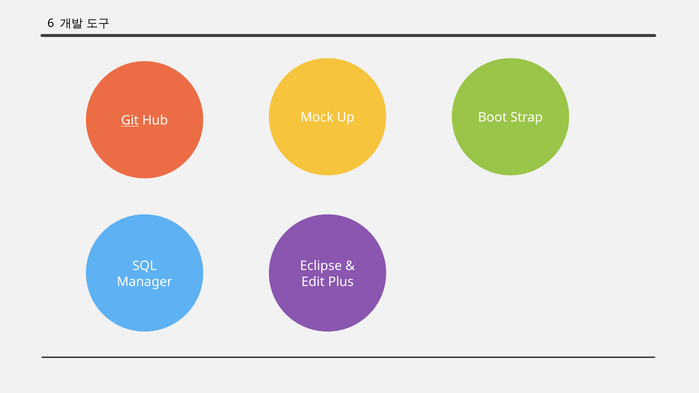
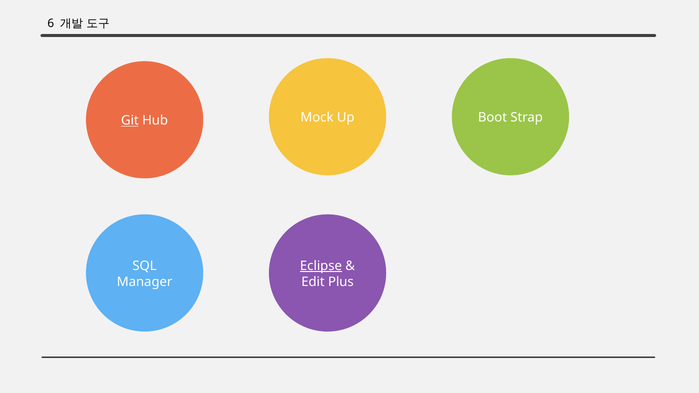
Eclipse underline: none -> present
